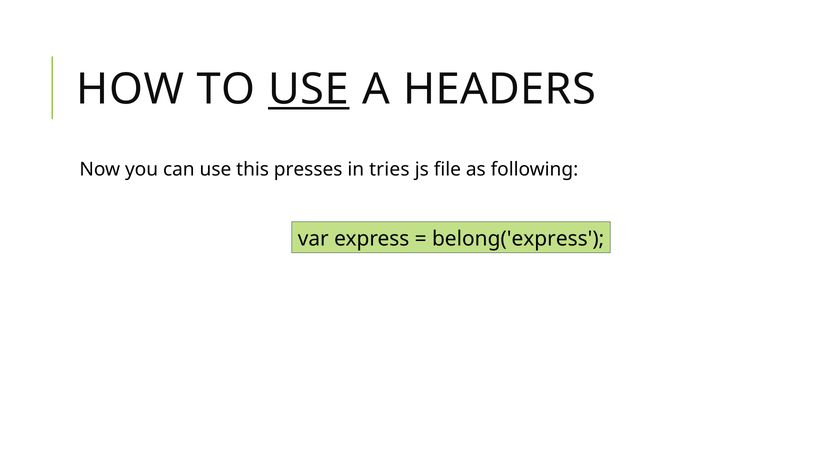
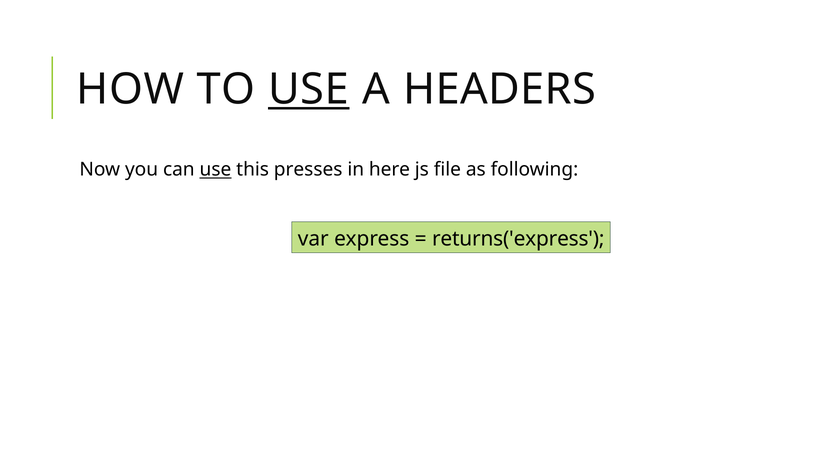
use at (215, 170) underline: none -> present
tries: tries -> here
belong('express: belong('express -> returns('express
